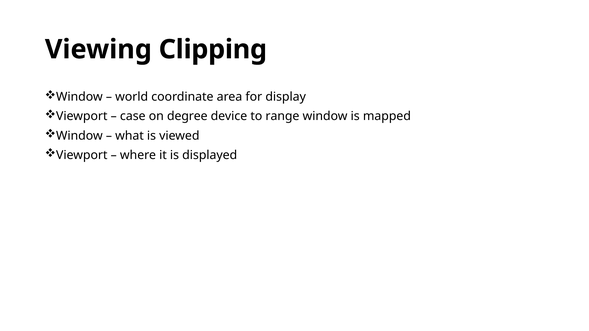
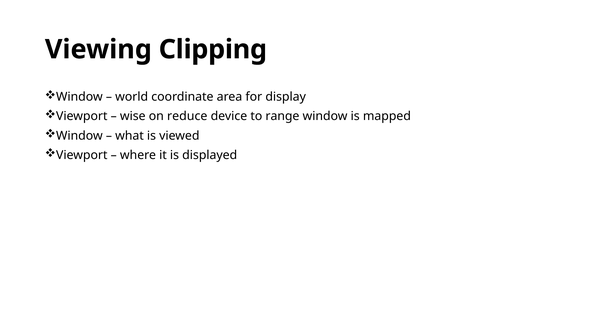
case: case -> wise
degree: degree -> reduce
